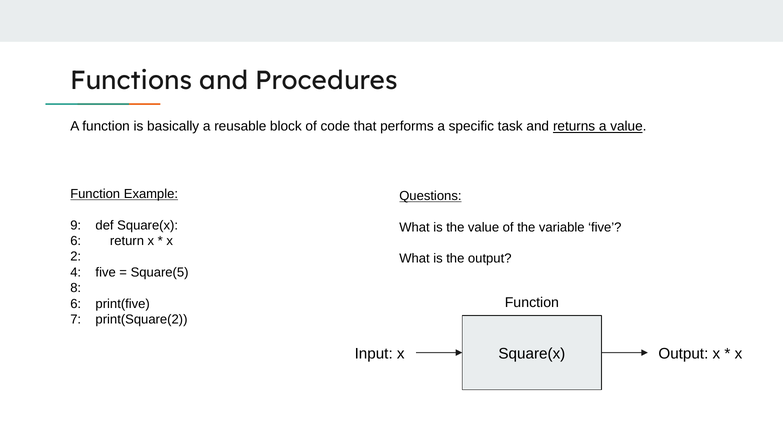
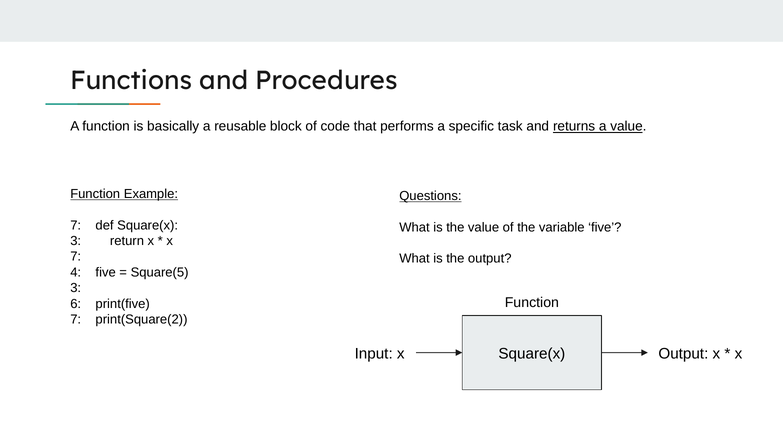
9 at (76, 225): 9 -> 7
6 at (76, 241): 6 -> 3
2 at (76, 256): 2 -> 7
8 at (76, 288): 8 -> 3
